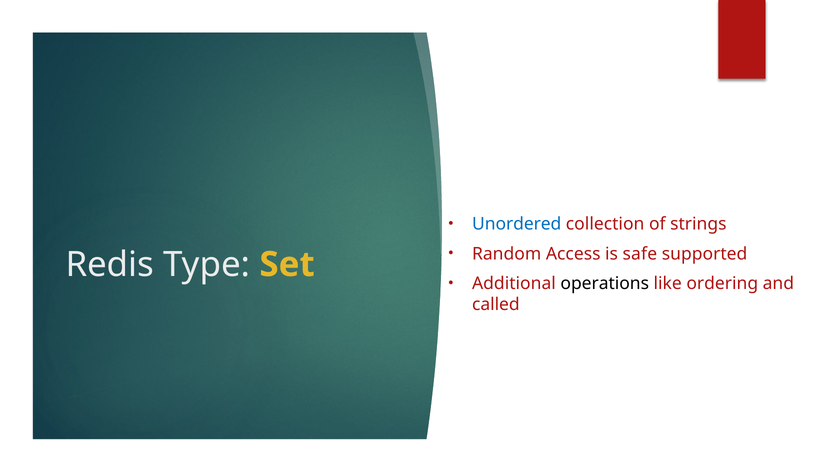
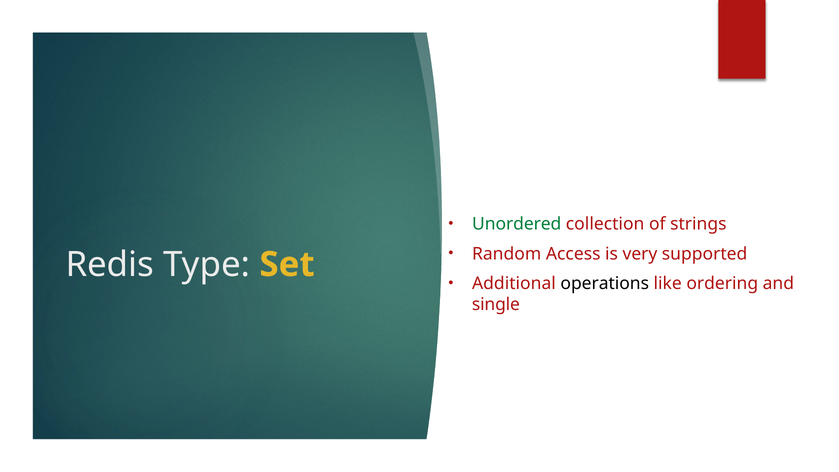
Unordered colour: blue -> green
safe: safe -> very
called: called -> single
